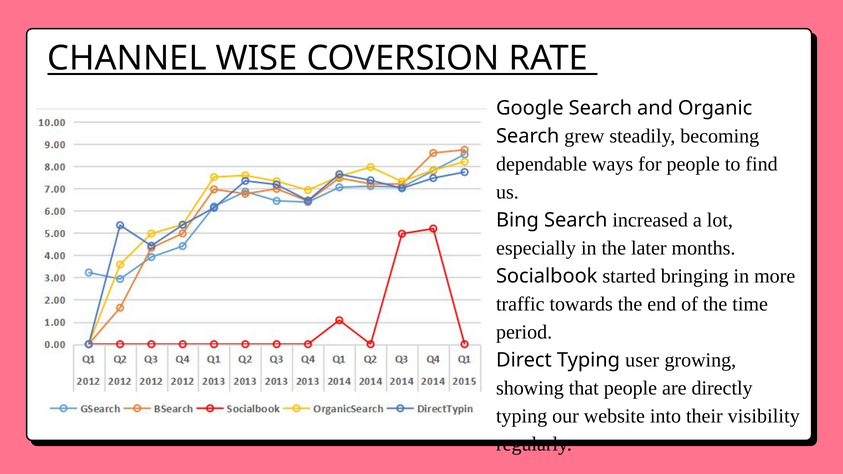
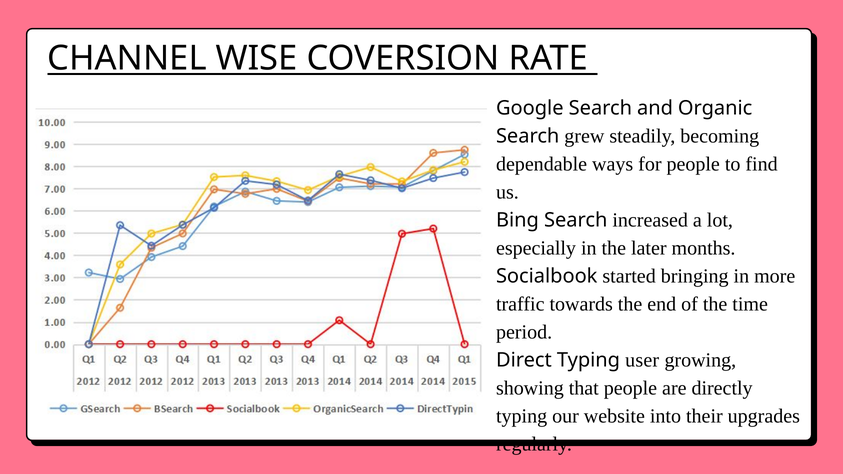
visibility: visibility -> upgrades
